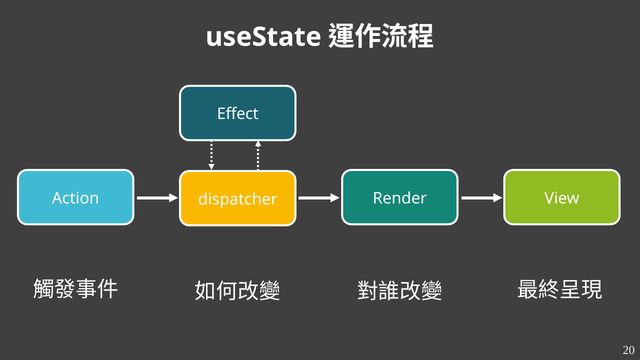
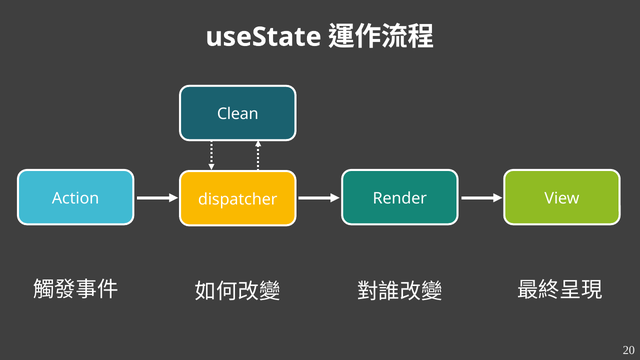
Effect: Effect -> Clean
